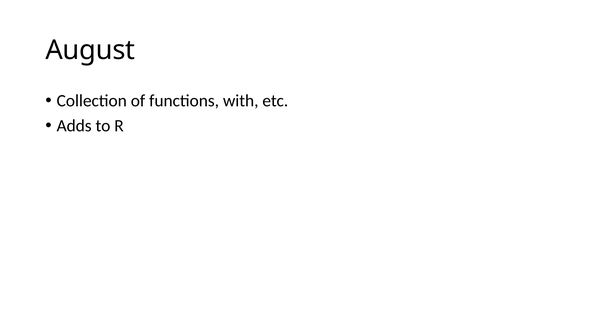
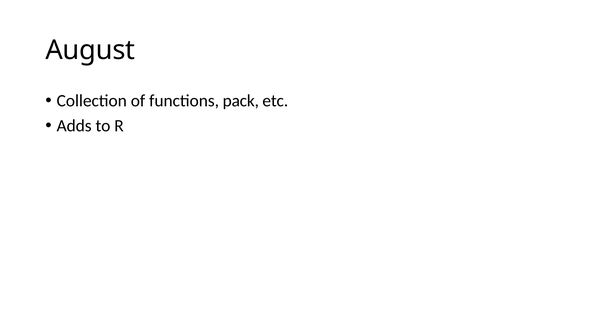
with: with -> pack
